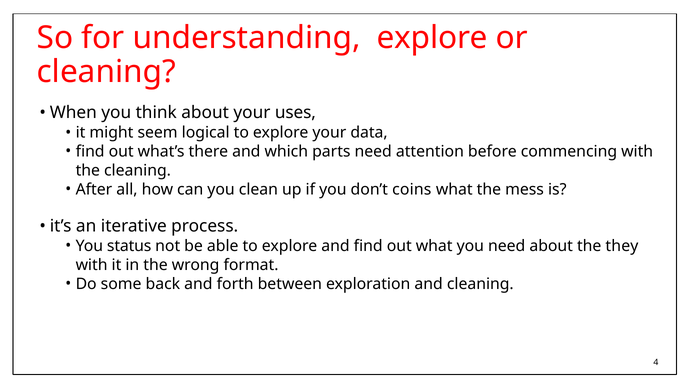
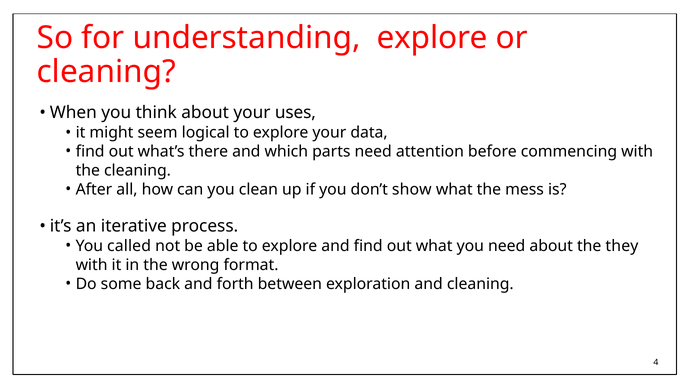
coins: coins -> show
status: status -> called
